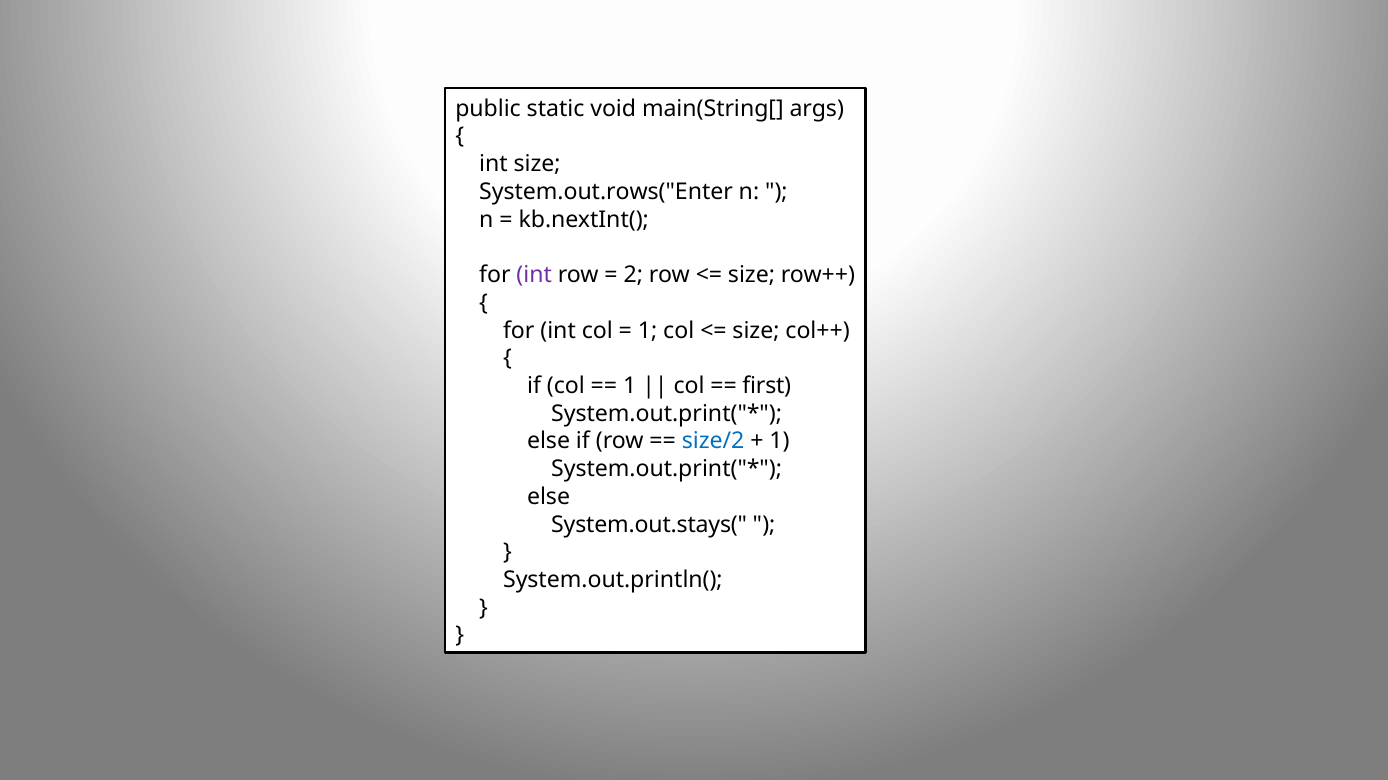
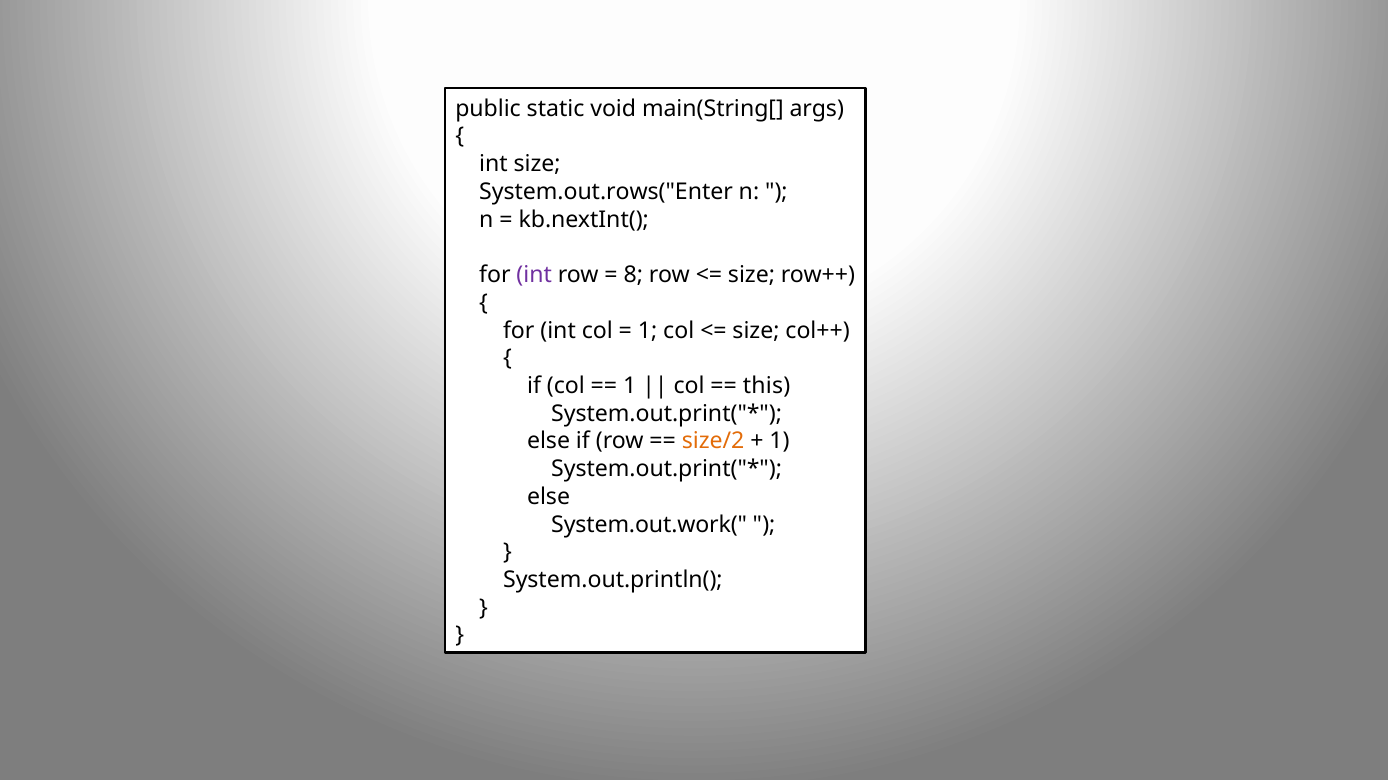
2: 2 -> 8
first: first -> this
size/2 colour: blue -> orange
System.out.stays(: System.out.stays( -> System.out.work(
